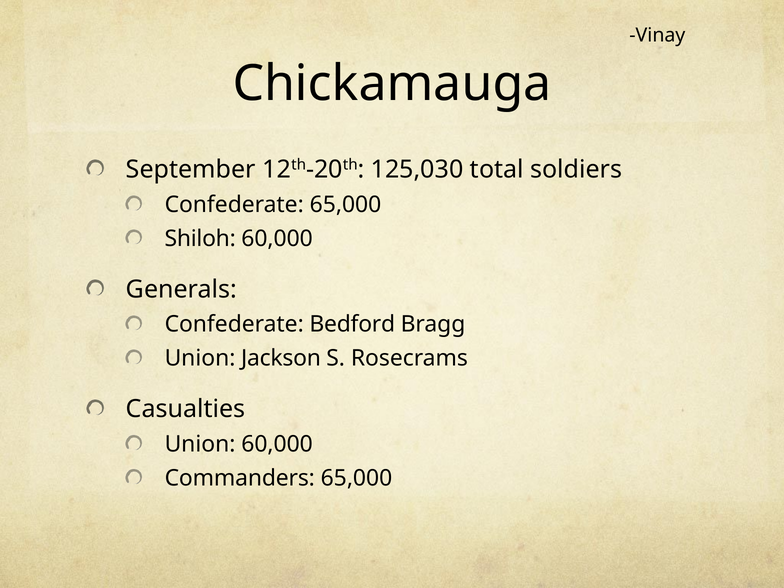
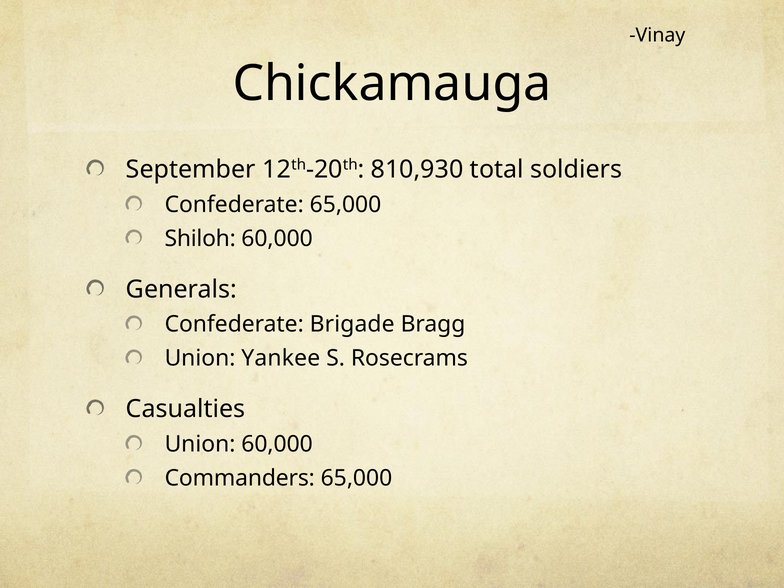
125,030: 125,030 -> 810,930
Bedford: Bedford -> Brigade
Jackson: Jackson -> Yankee
